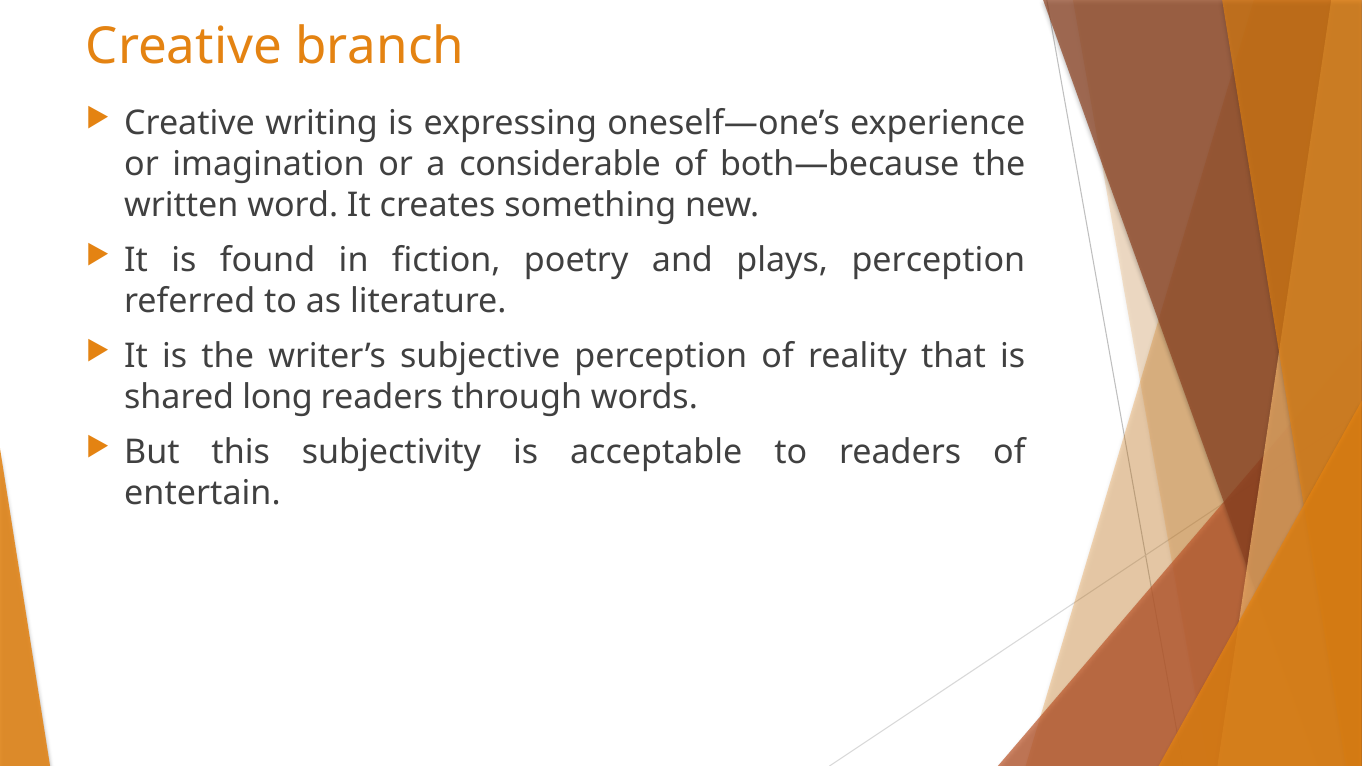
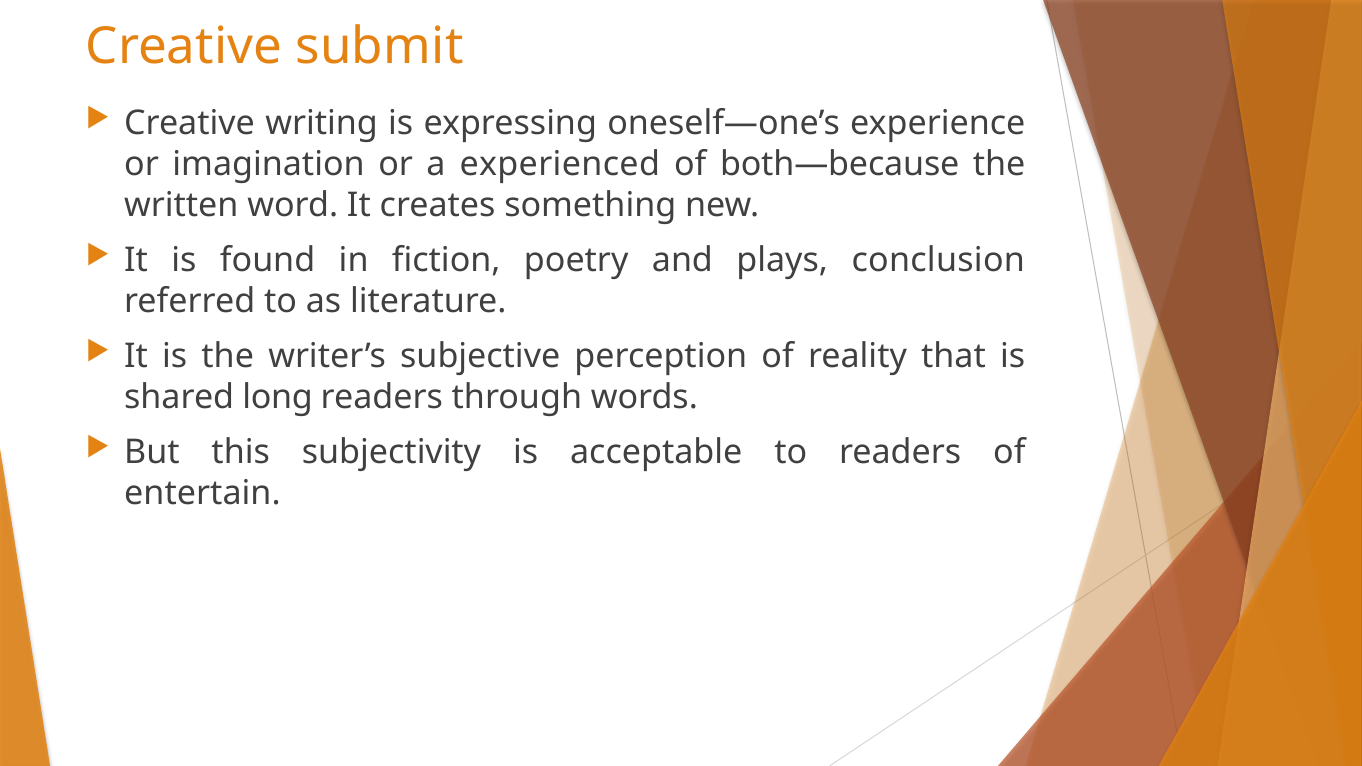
branch: branch -> submit
considerable: considerable -> experienced
plays perception: perception -> conclusion
